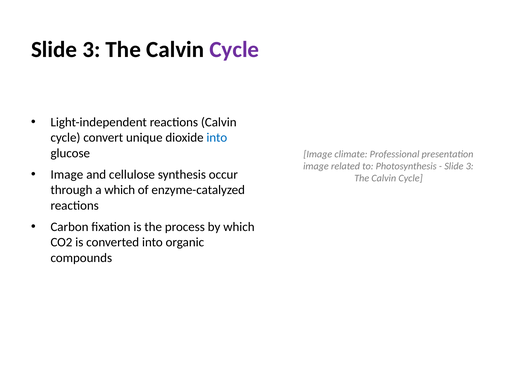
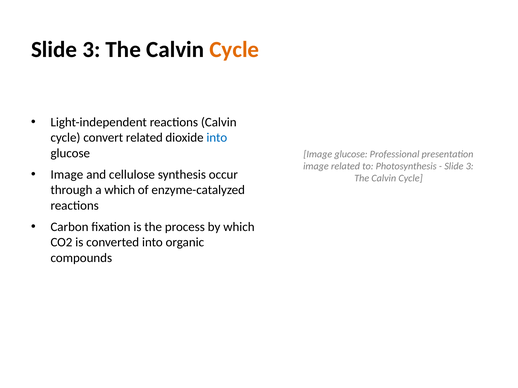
Cycle at (234, 50) colour: purple -> orange
convert unique: unique -> related
Image climate: climate -> glucose
